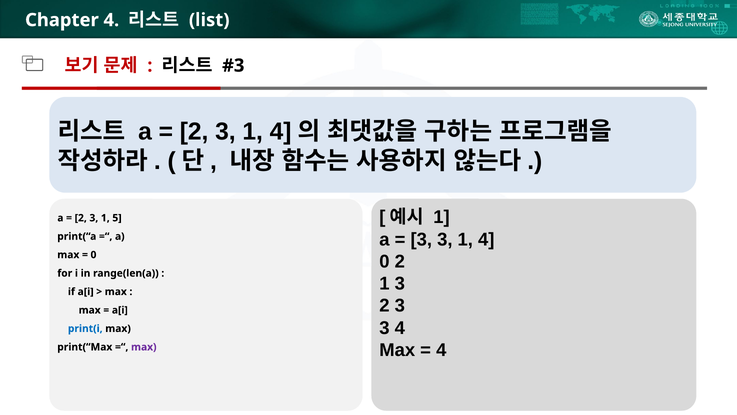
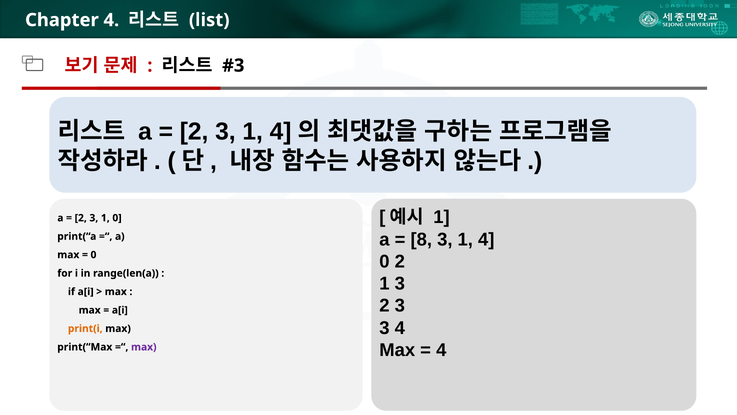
1 5: 5 -> 0
3 at (421, 239): 3 -> 8
print(i colour: blue -> orange
